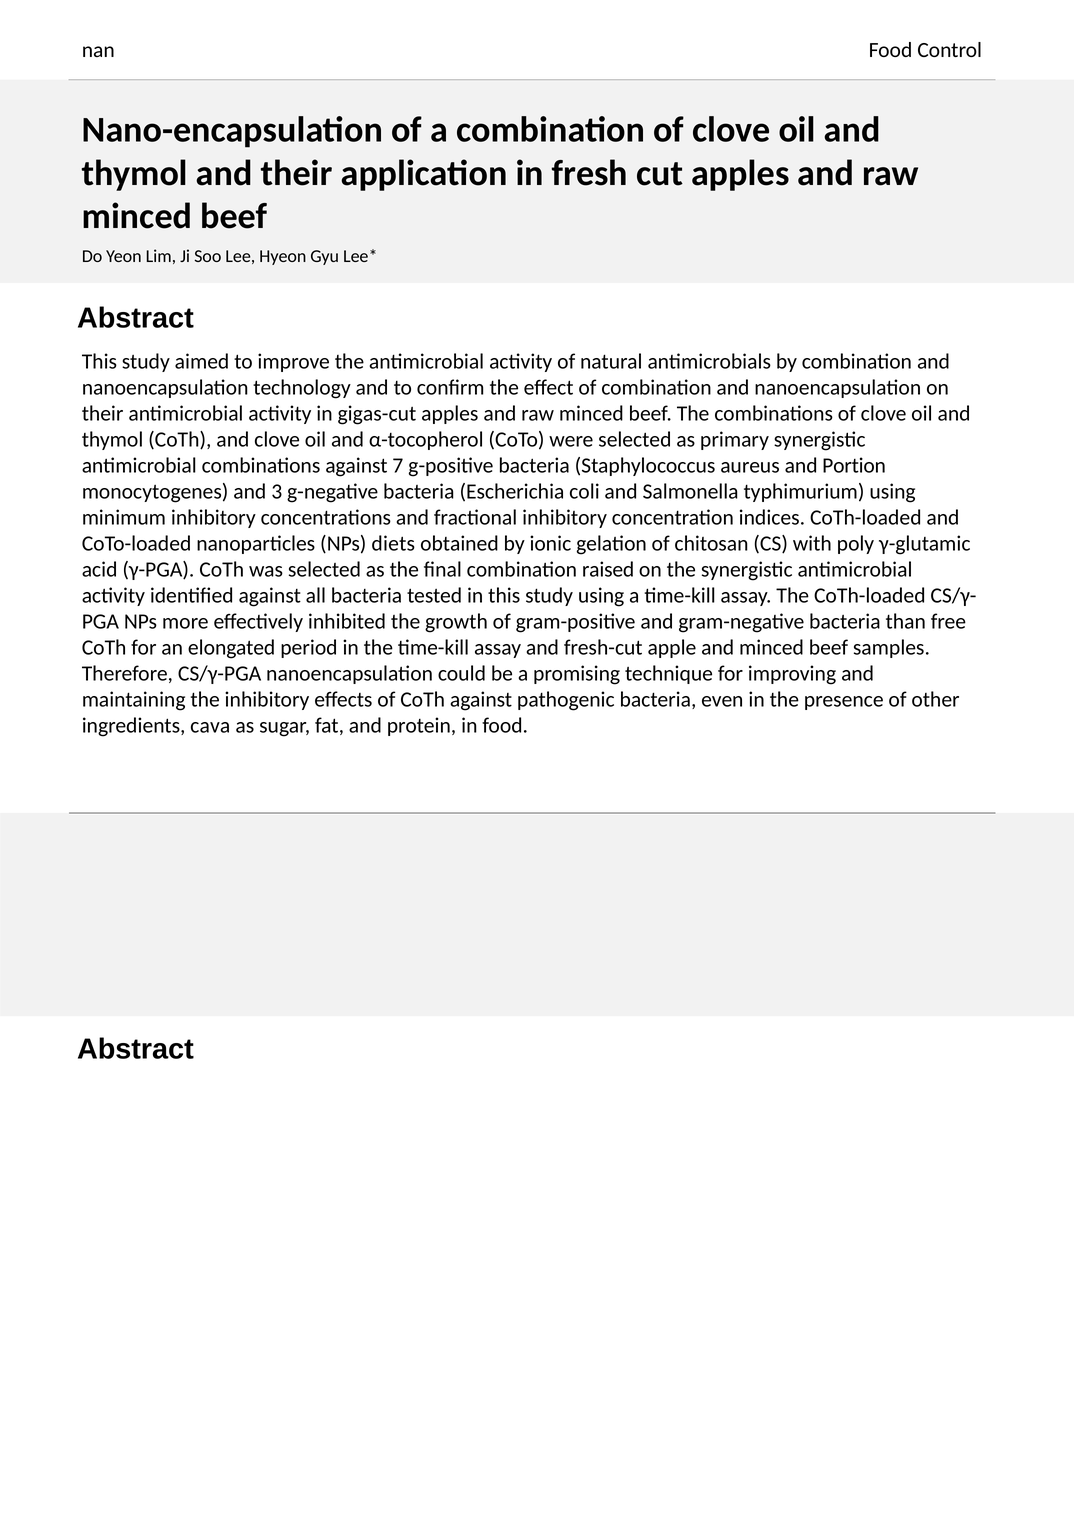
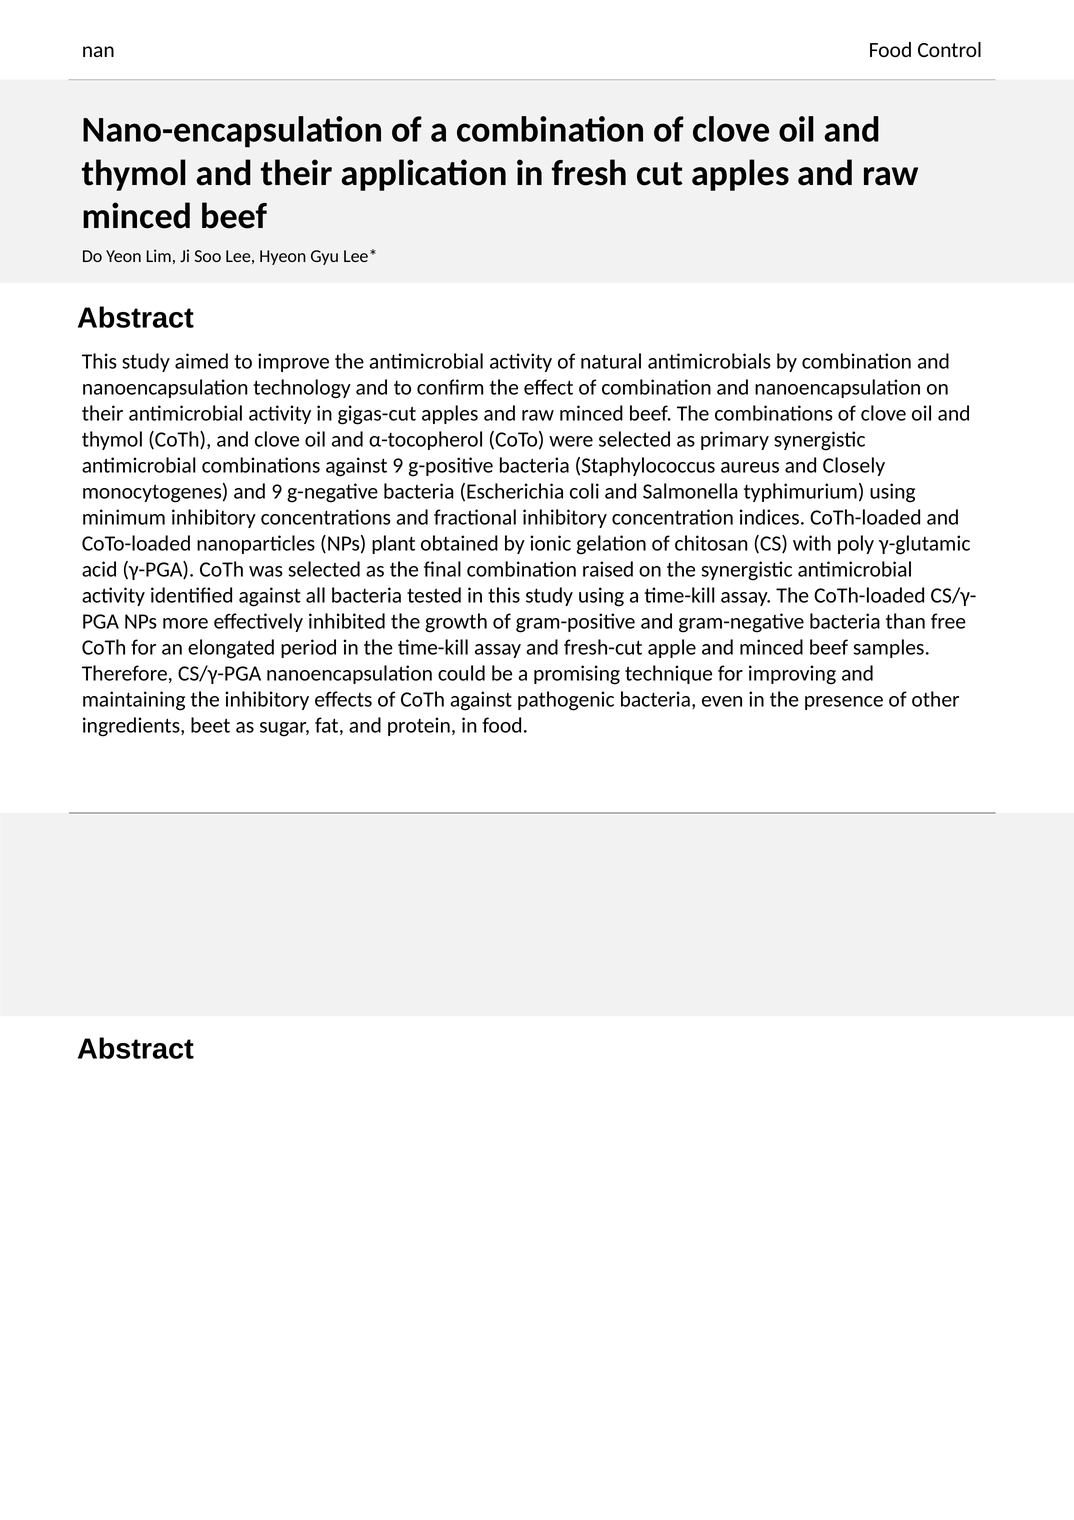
against 7: 7 -> 9
Portion: Portion -> Closely
and 3: 3 -> 9
diets: diets -> plant
cava: cava -> beet
